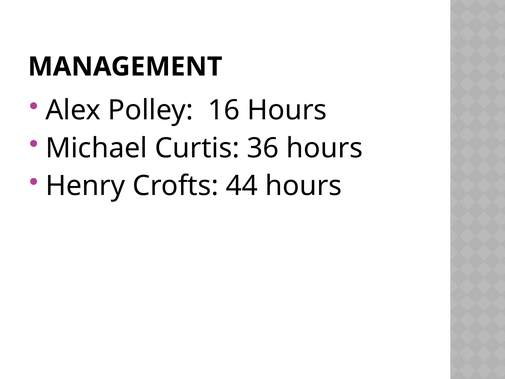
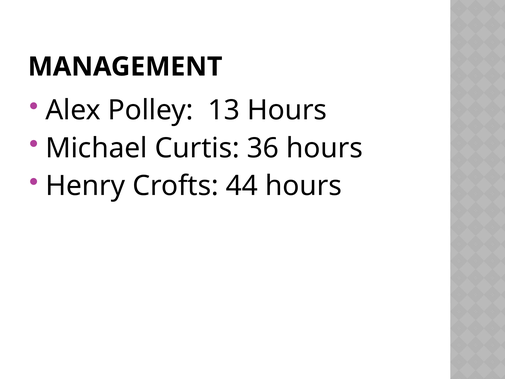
16: 16 -> 13
